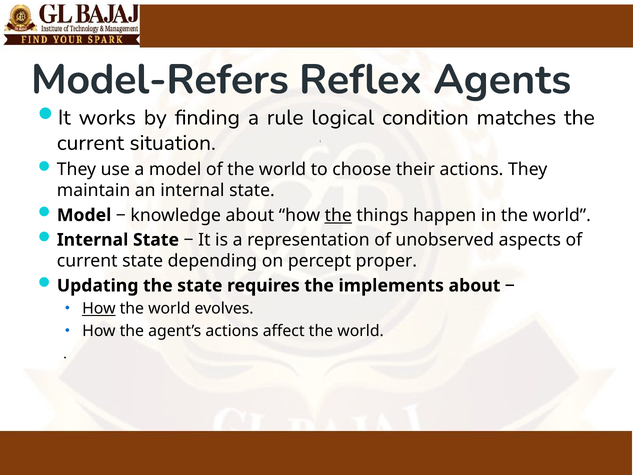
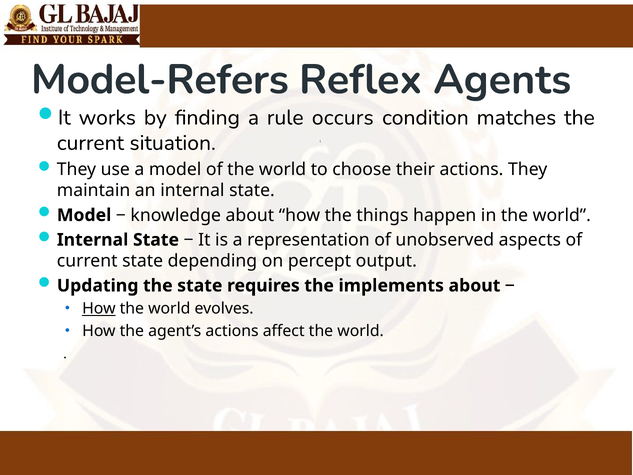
logical: logical -> occurs
the at (338, 215) underline: present -> none
proper: proper -> output
